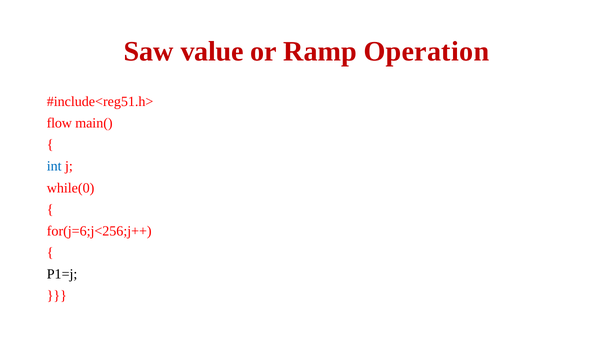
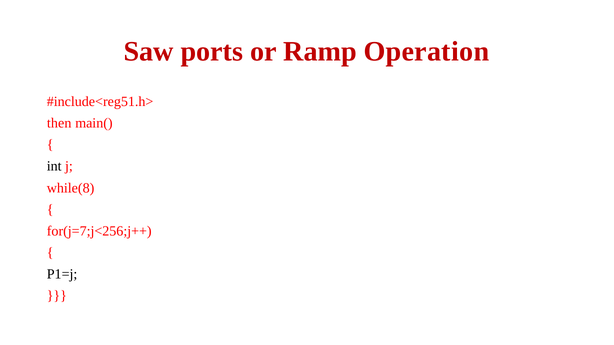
value: value -> ports
flow: flow -> then
int colour: blue -> black
while(0: while(0 -> while(8
for(j=6;j<256;j++: for(j=6;j<256;j++ -> for(j=7;j<256;j++
